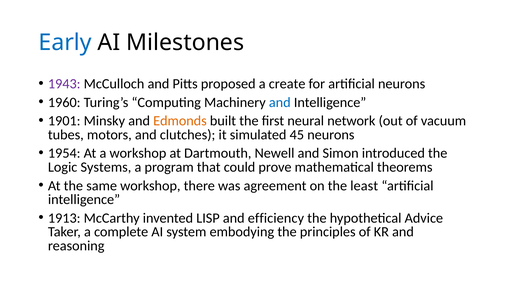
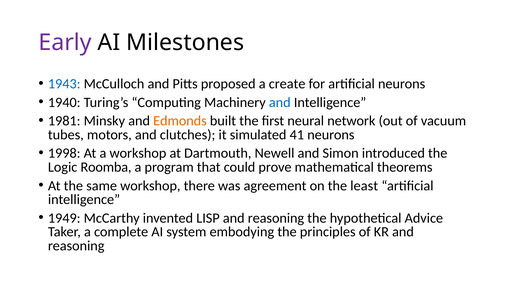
Early colour: blue -> purple
1943 colour: purple -> blue
1960: 1960 -> 1940
1901: 1901 -> 1981
45: 45 -> 41
1954: 1954 -> 1998
Systems: Systems -> Roomba
1913: 1913 -> 1949
LISP and efficiency: efficiency -> reasoning
